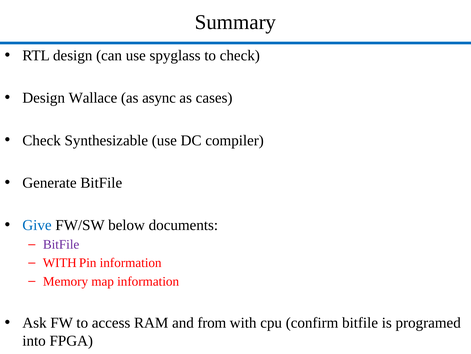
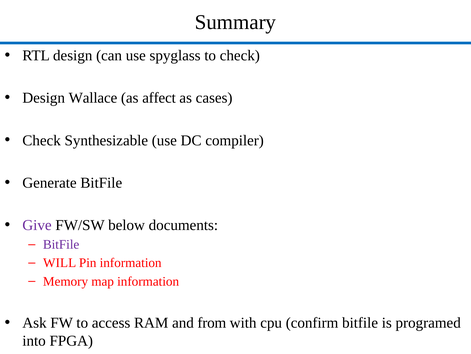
async: async -> affect
Give colour: blue -> purple
WITH at (60, 262): WITH -> WILL
